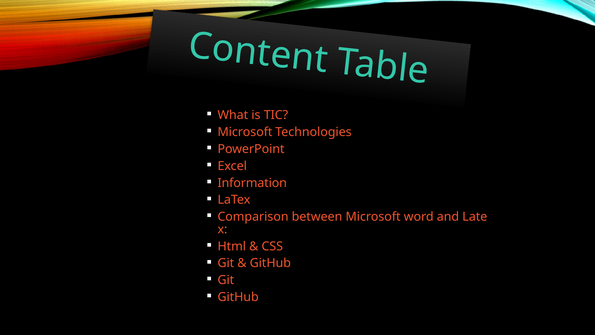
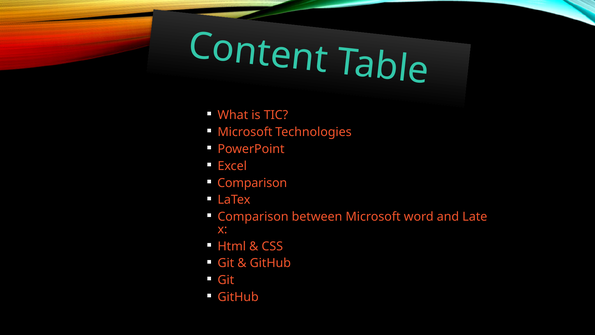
Information at (252, 183): Information -> Comparison
